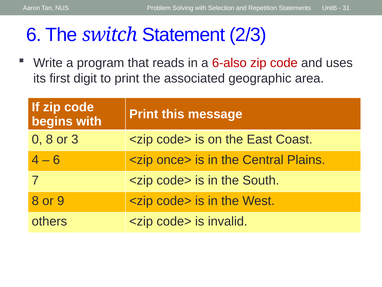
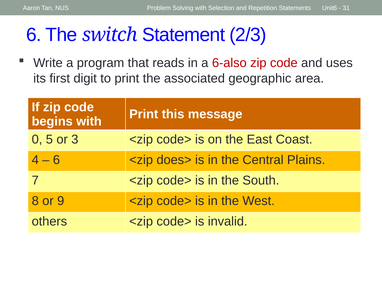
0 8: 8 -> 5
once>: once> -> does>
